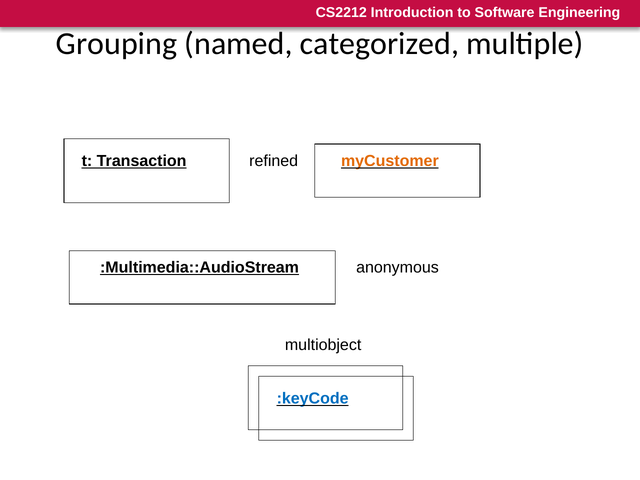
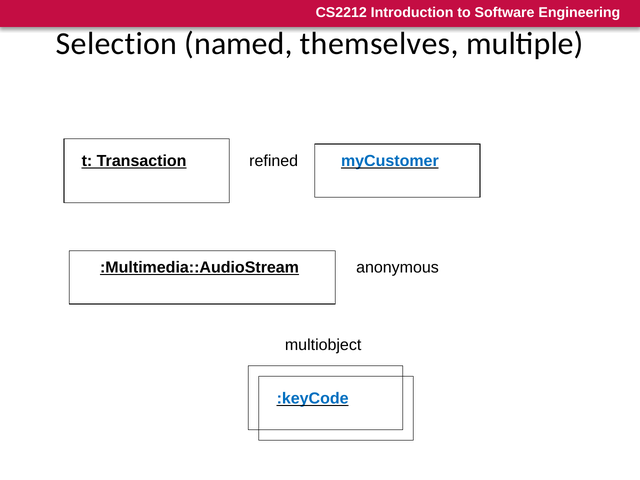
Grouping: Grouping -> Selection
categorized: categorized -> themselves
myCustomer colour: orange -> blue
